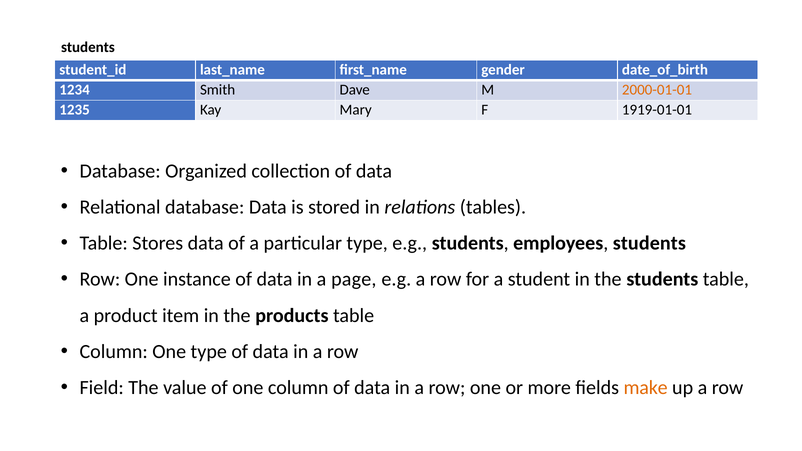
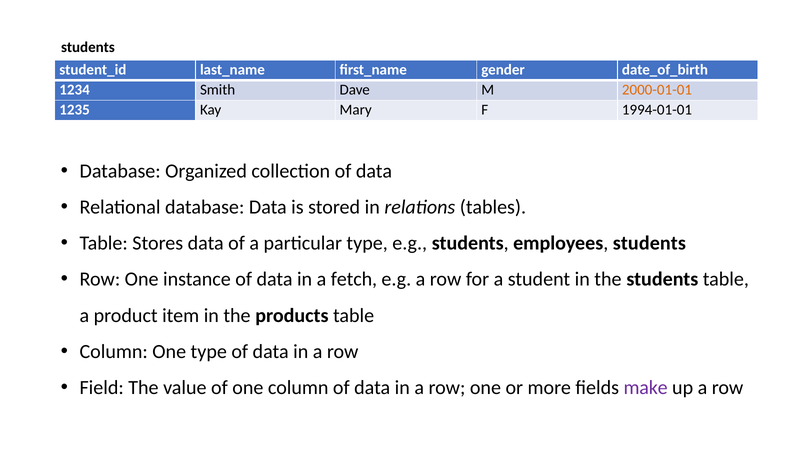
1919-01-01: 1919-01-01 -> 1994-01-01
page: page -> fetch
make colour: orange -> purple
